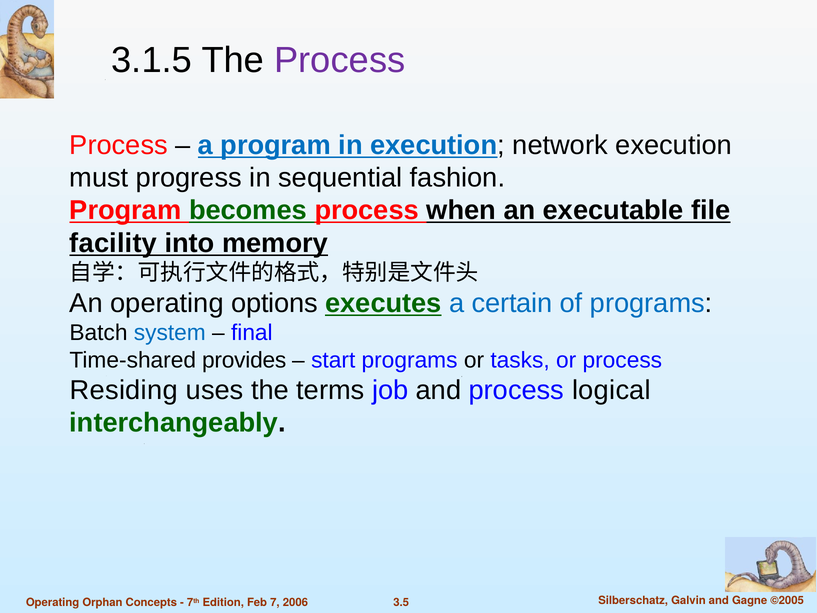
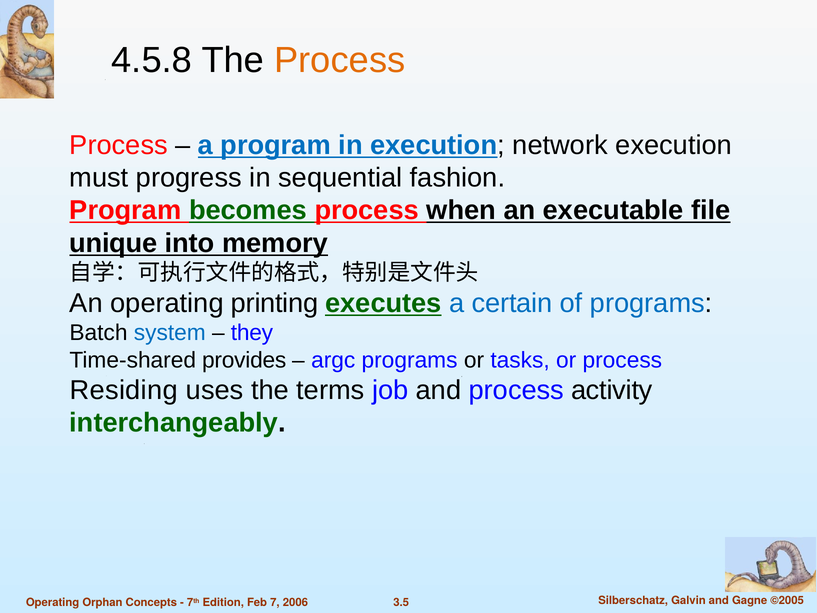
3.1.5: 3.1.5 -> 4.5.8
Process at (340, 60) colour: purple -> orange
facility: facility -> unique
options: options -> printing
final: final -> they
start: start -> argc
logical: logical -> activity
